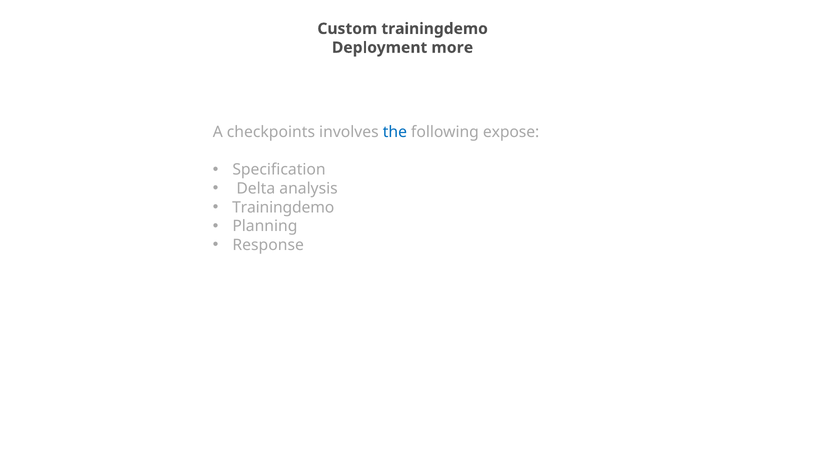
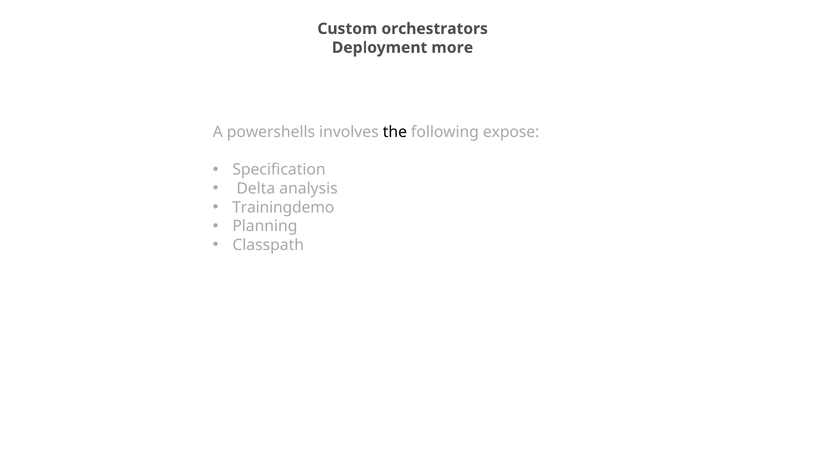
Custom trainingdemo: trainingdemo -> orchestrators
checkpoints: checkpoints -> powershells
the colour: blue -> black
Response: Response -> Classpath
